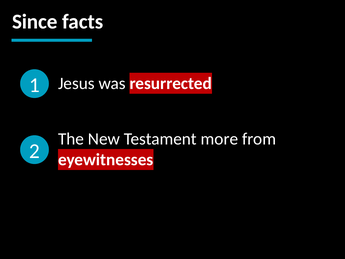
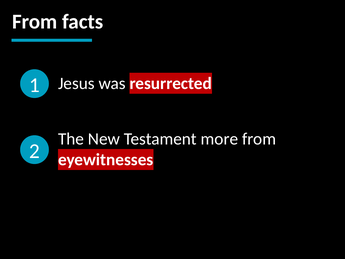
Since at (35, 22): Since -> From
